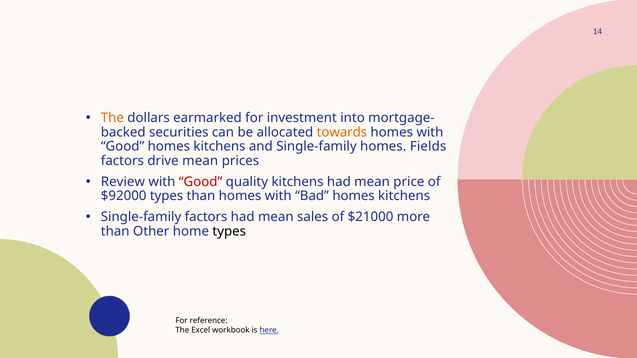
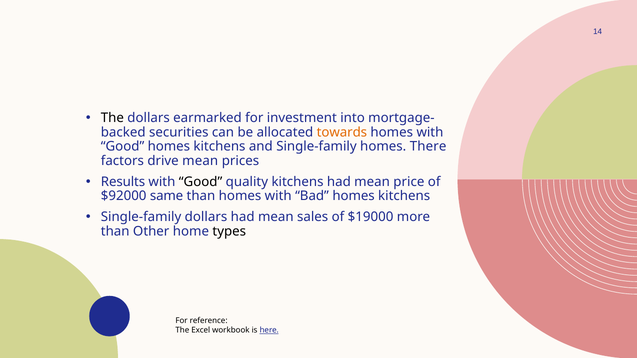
The at (112, 118) colour: orange -> black
Fields: Fields -> There
Review: Review -> Results
Good at (201, 182) colour: red -> black
$92000 types: types -> same
Single-family factors: factors -> dollars
$21000: $21000 -> $19000
